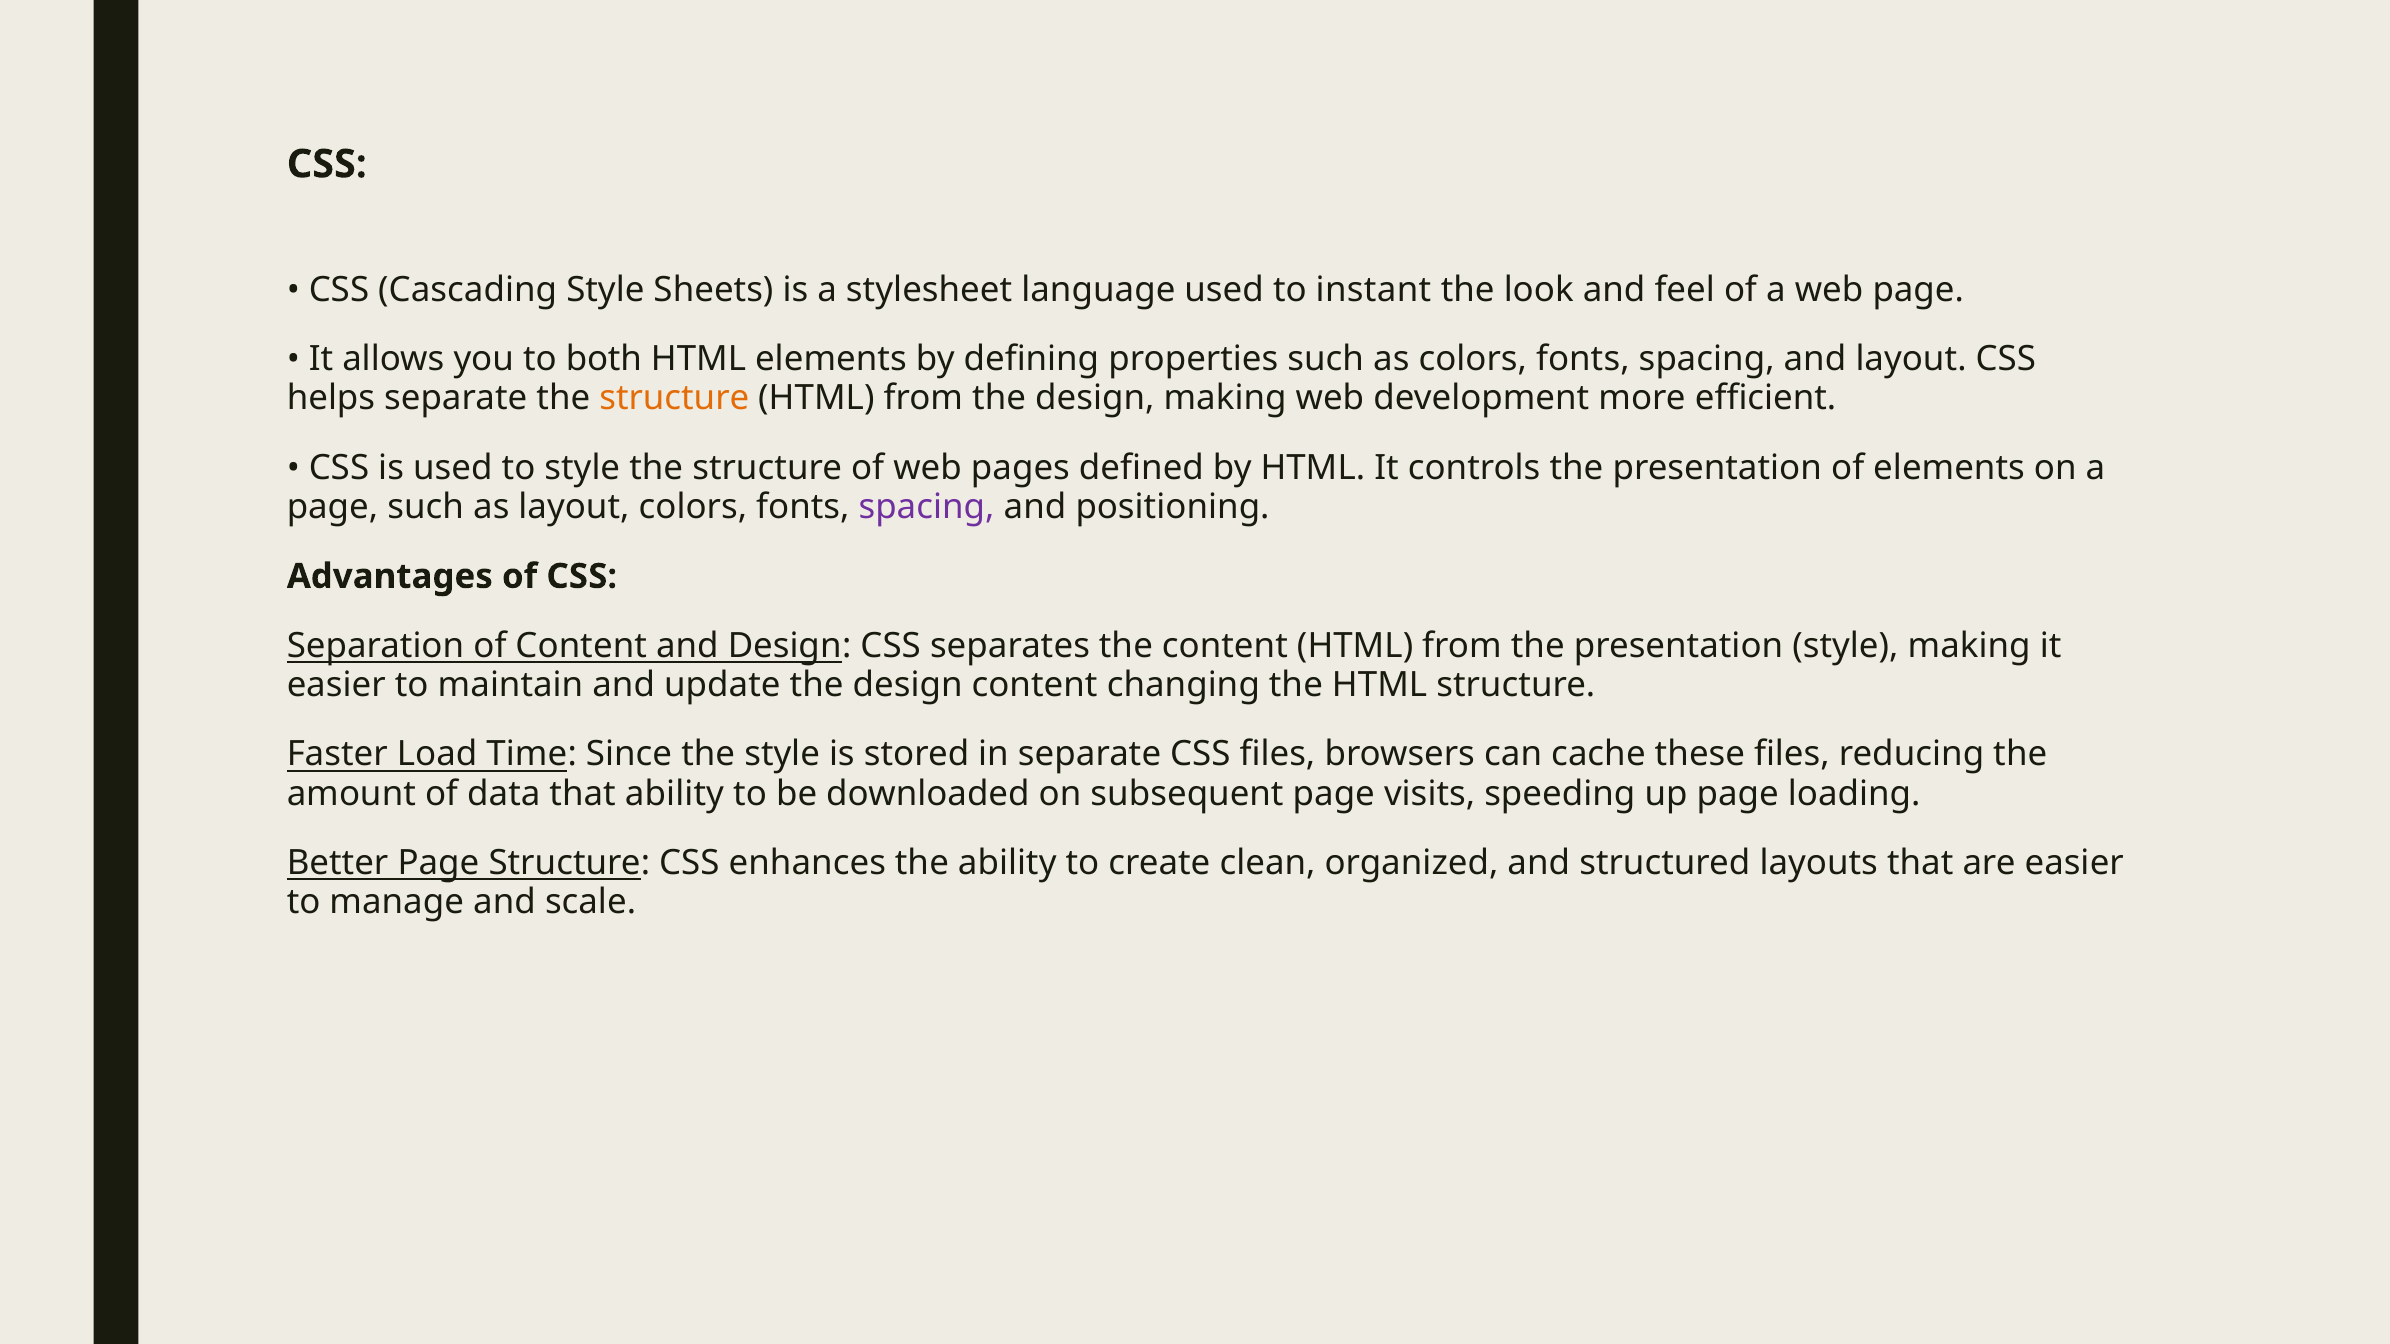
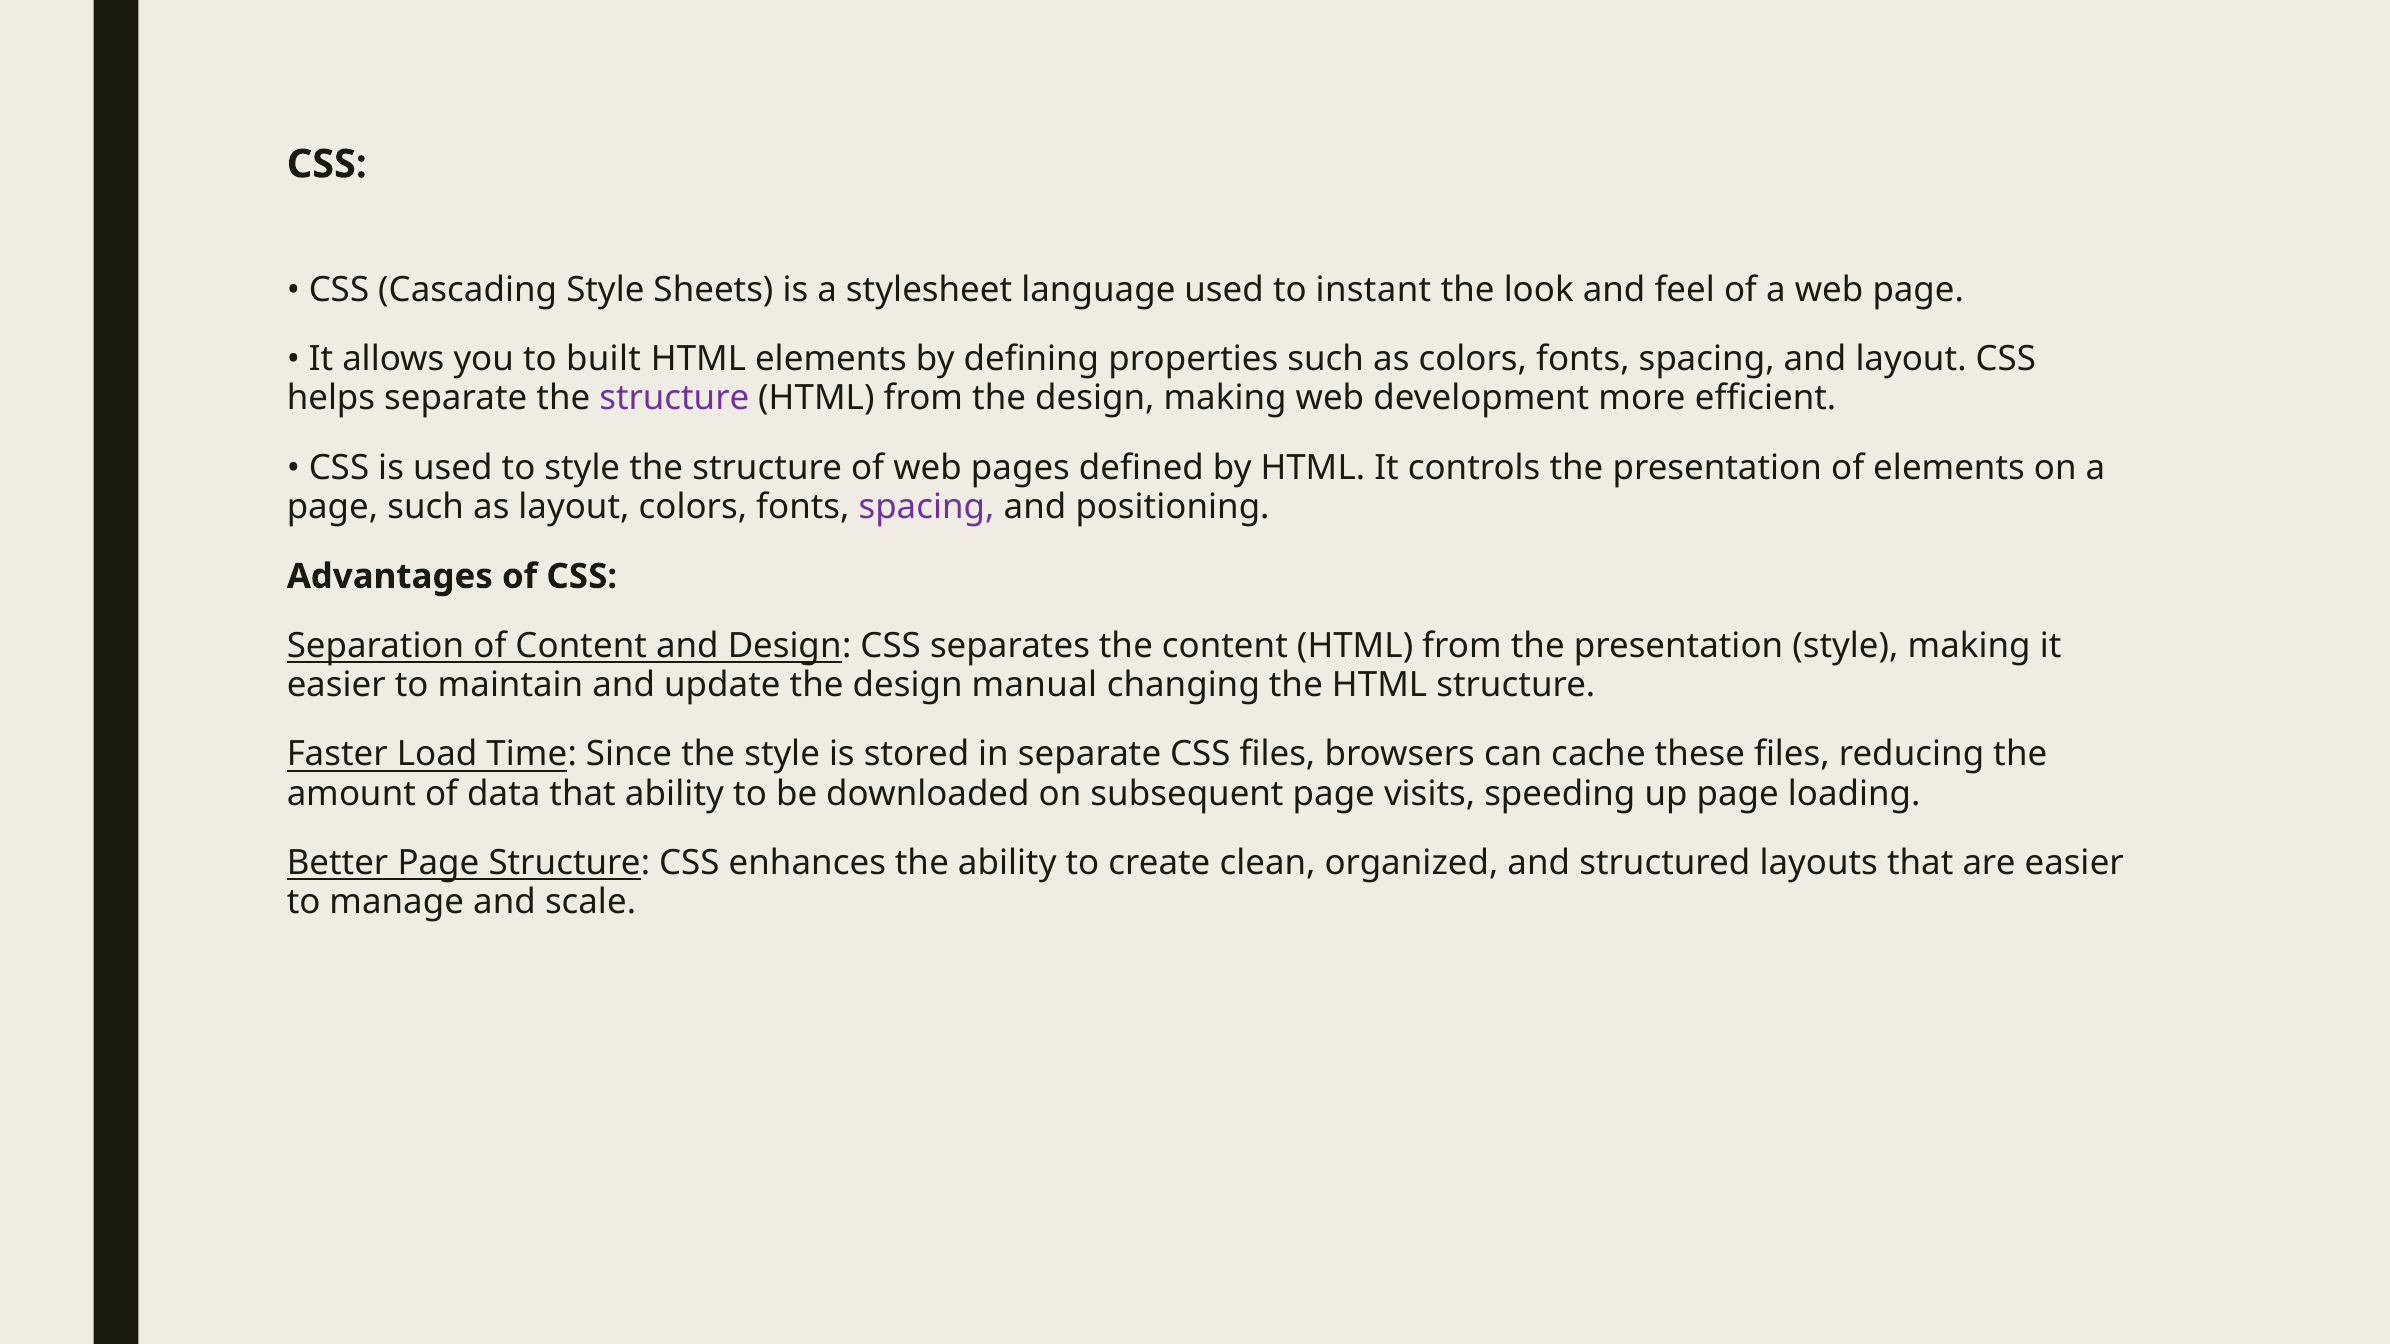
both: both -> built
structure at (674, 399) colour: orange -> purple
design content: content -> manual
